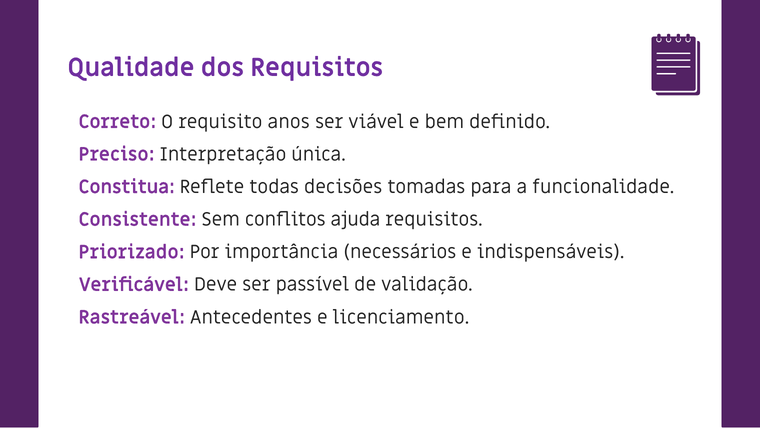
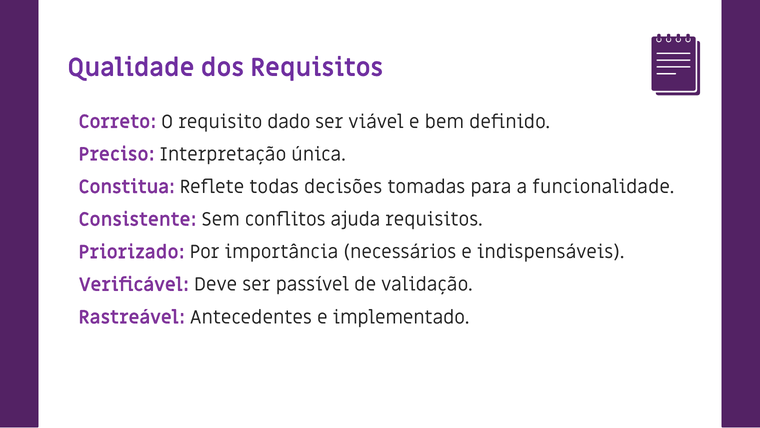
anos: anos -> dado
licenciamento: licenciamento -> implementado
